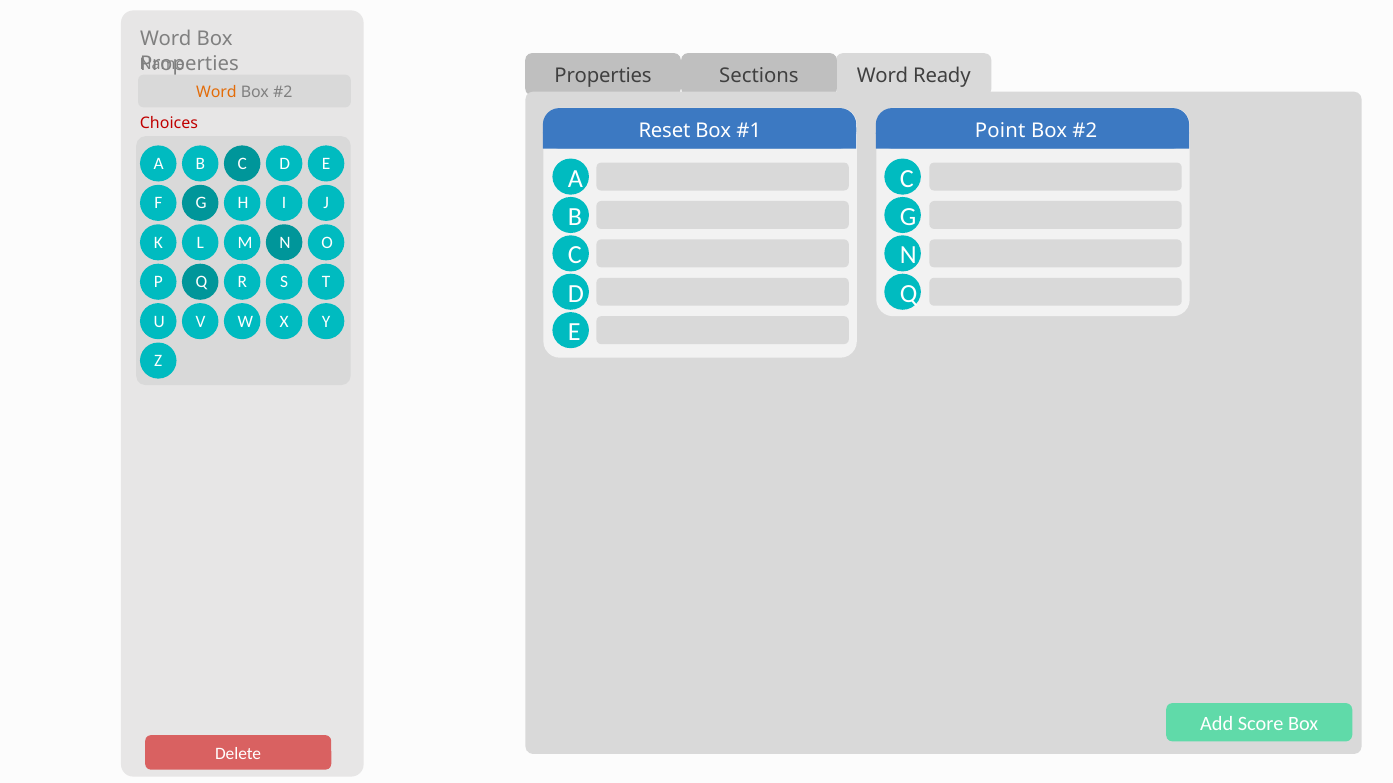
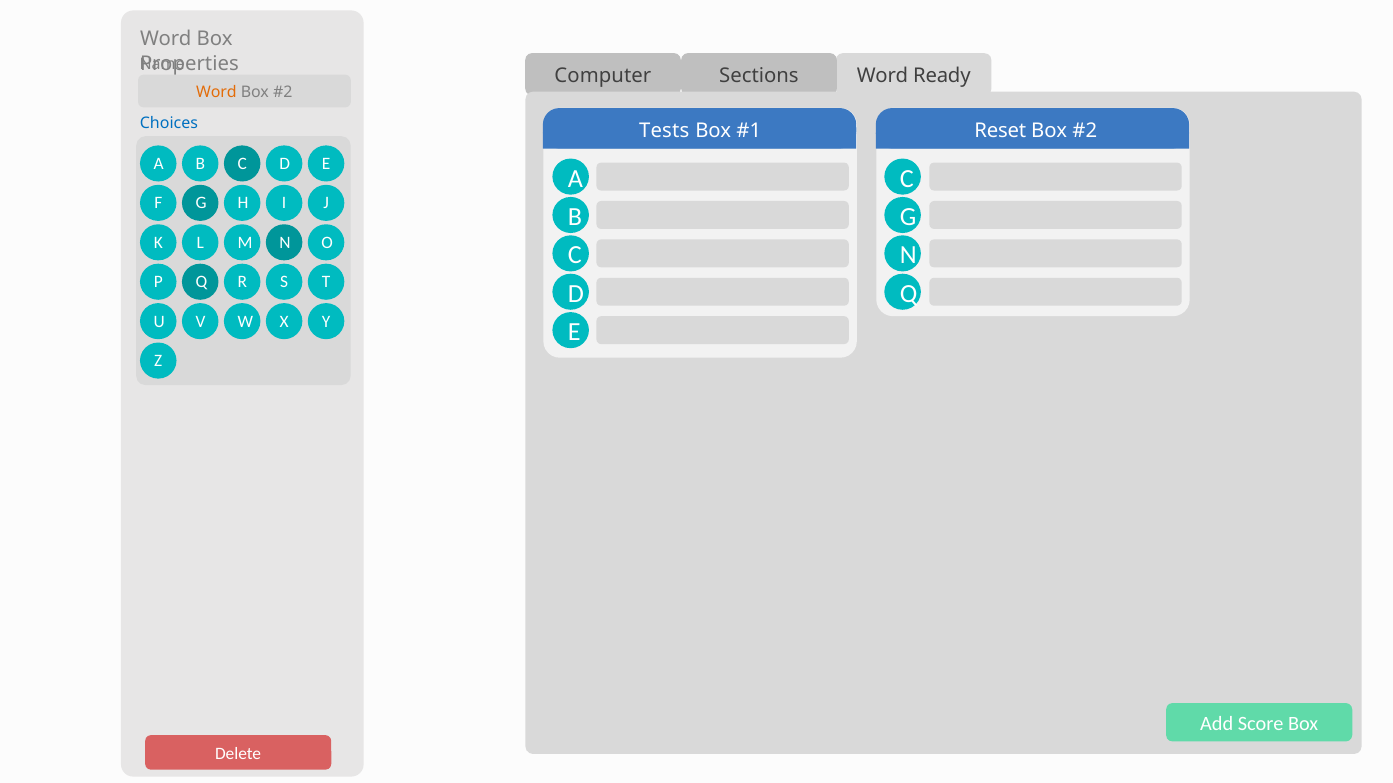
Properties at (603, 76): Properties -> Computer
Choices colour: red -> blue
Reset: Reset -> Tests
Point: Point -> Reset
